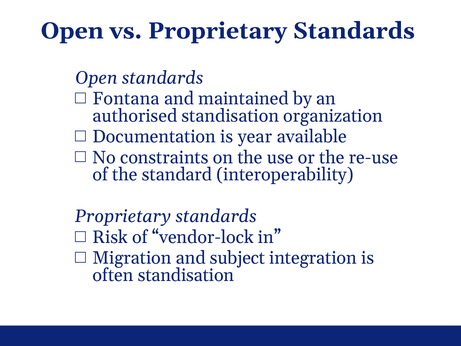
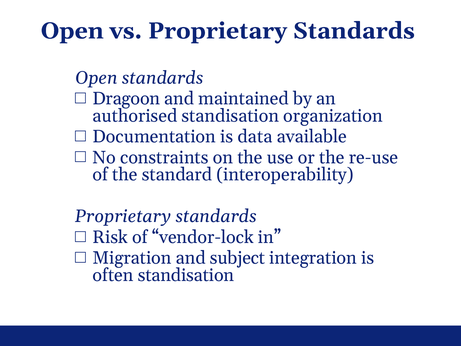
Fontana: Fontana -> Dragoon
year: year -> data
